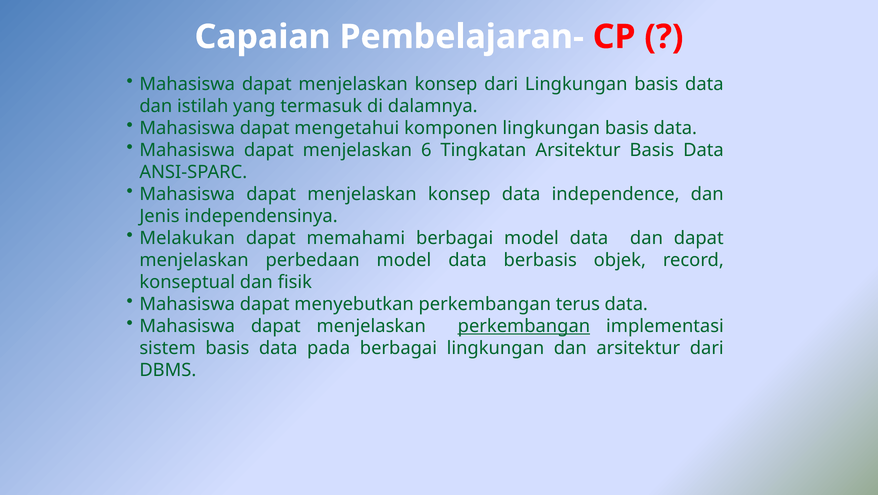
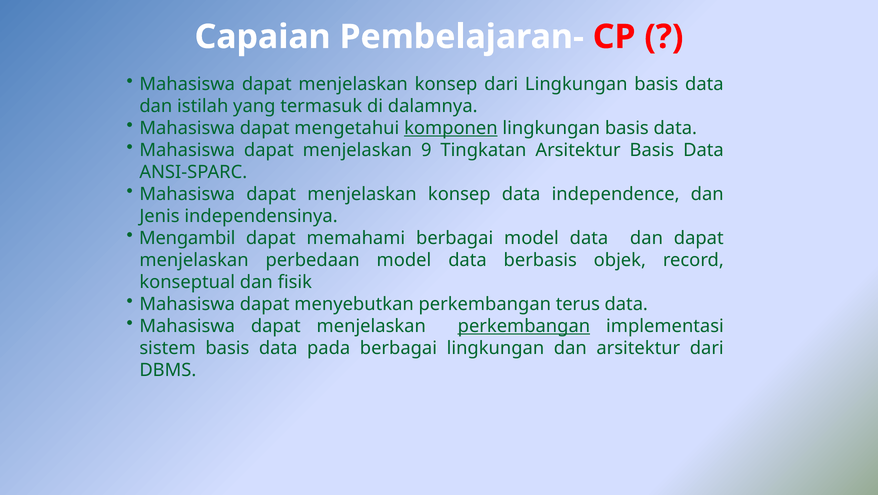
komponen underline: none -> present
6: 6 -> 9
Melakukan: Melakukan -> Mengambil
